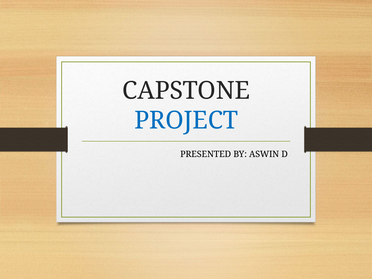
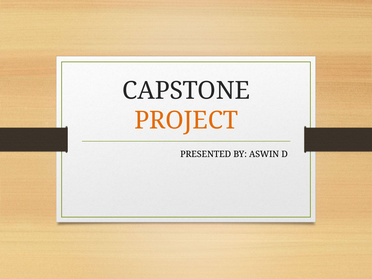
PROJECT colour: blue -> orange
